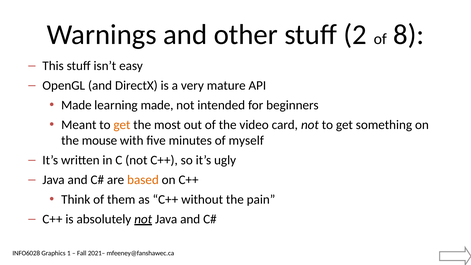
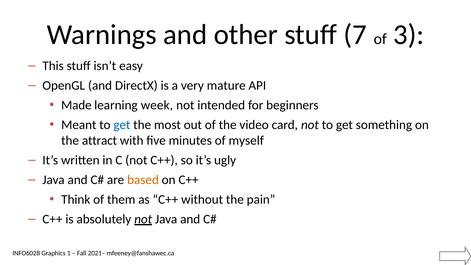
2: 2 -> 7
8: 8 -> 3
learning made: made -> week
get at (122, 125) colour: orange -> blue
mouse: mouse -> attract
